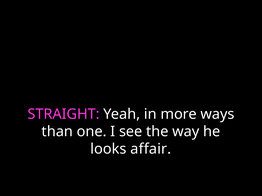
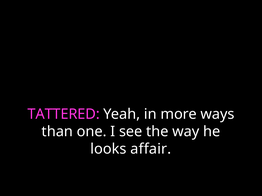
STRAIGHT: STRAIGHT -> TATTERED
